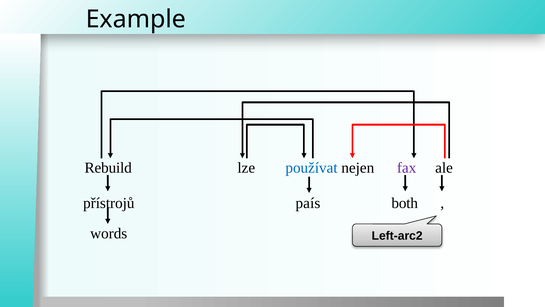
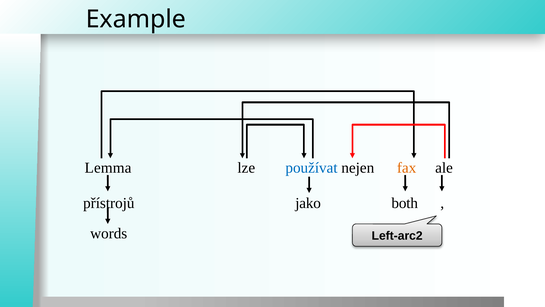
Rebuild: Rebuild -> Lemma
fax colour: purple -> orange
país: país -> jako
